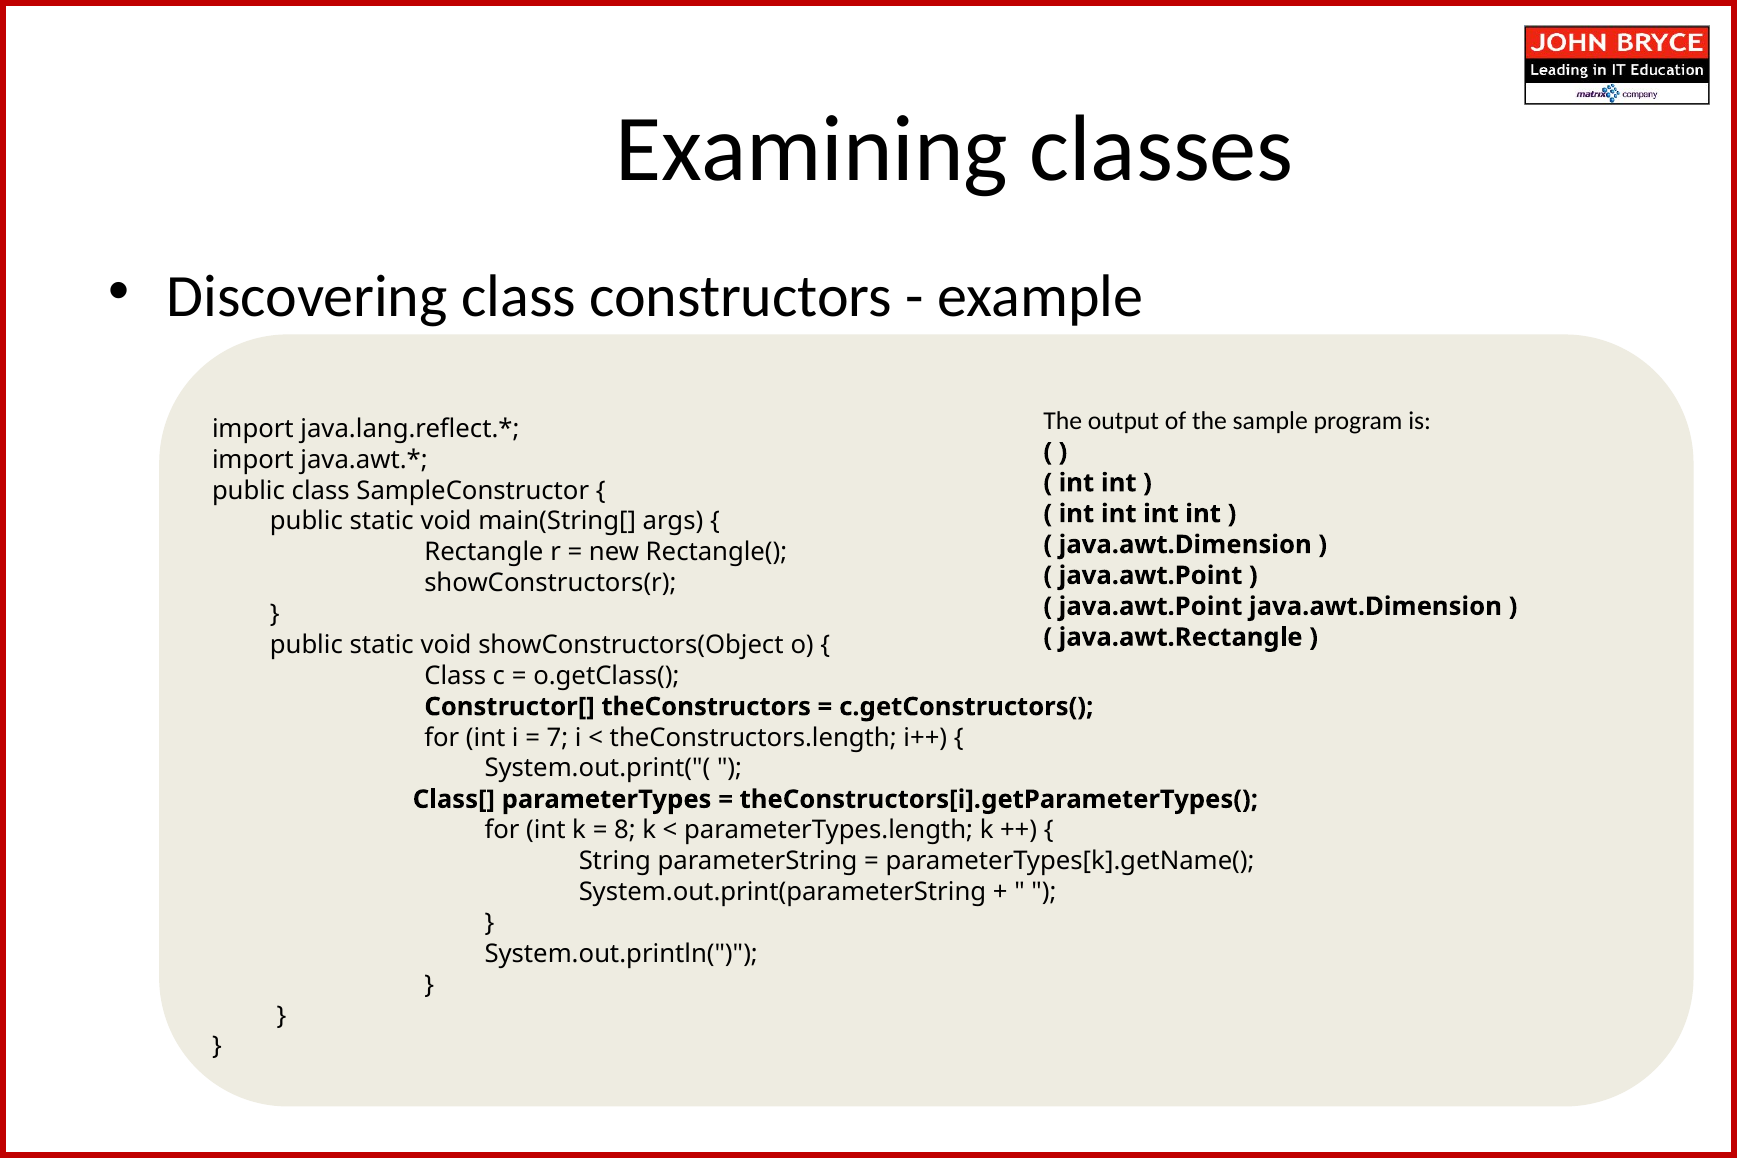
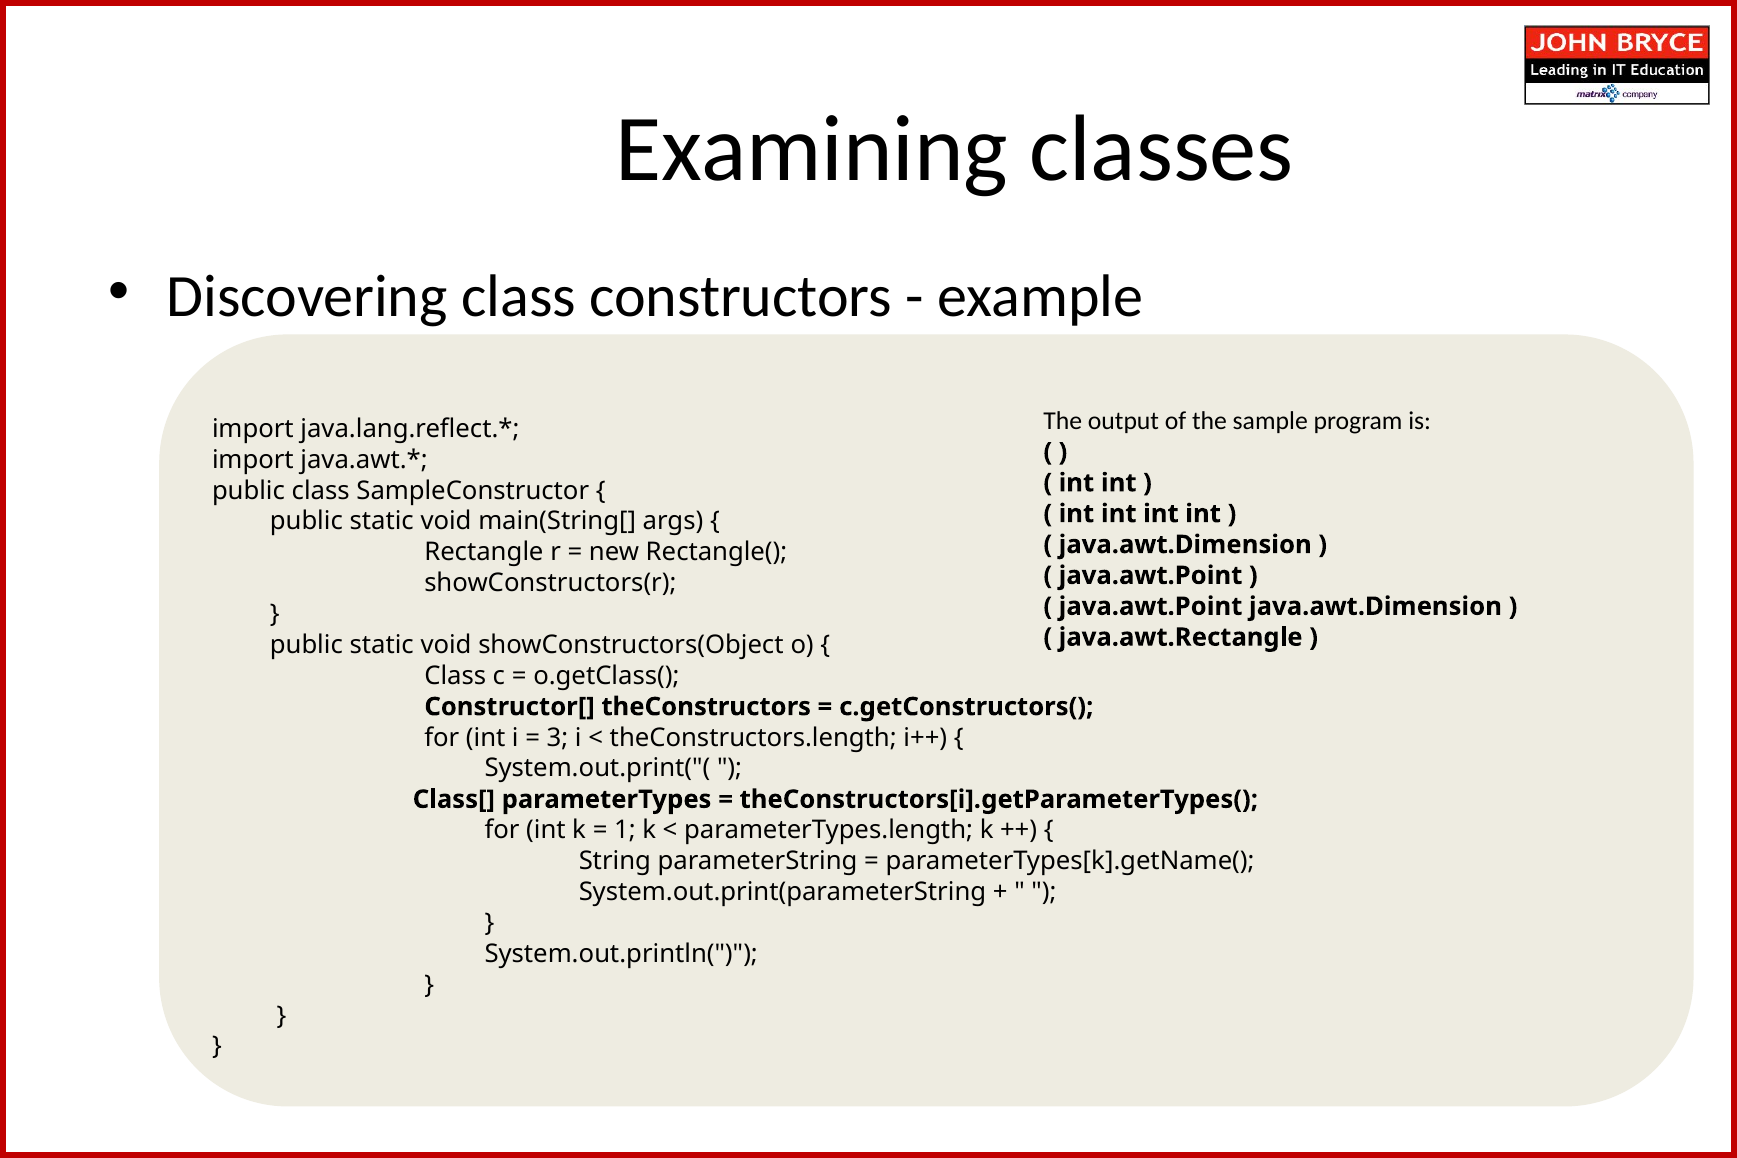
7: 7 -> 3
8: 8 -> 1
